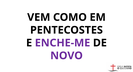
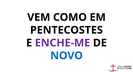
NOVO colour: purple -> blue
